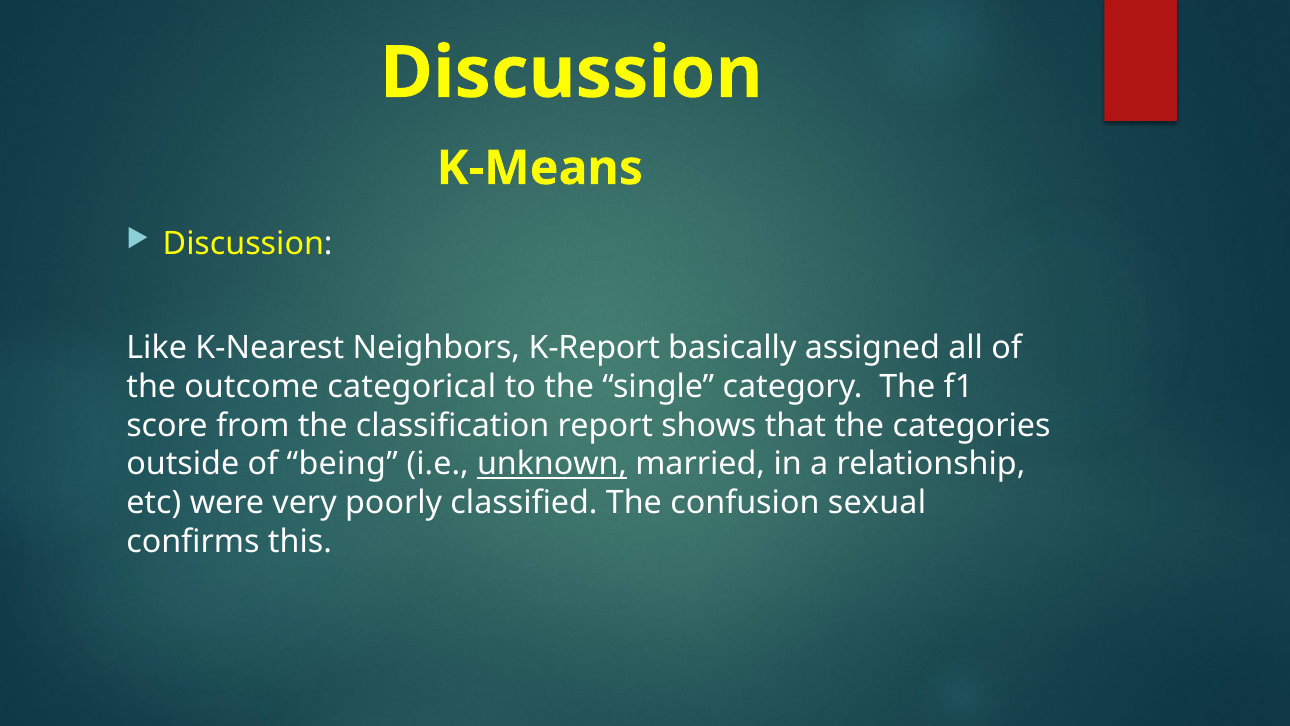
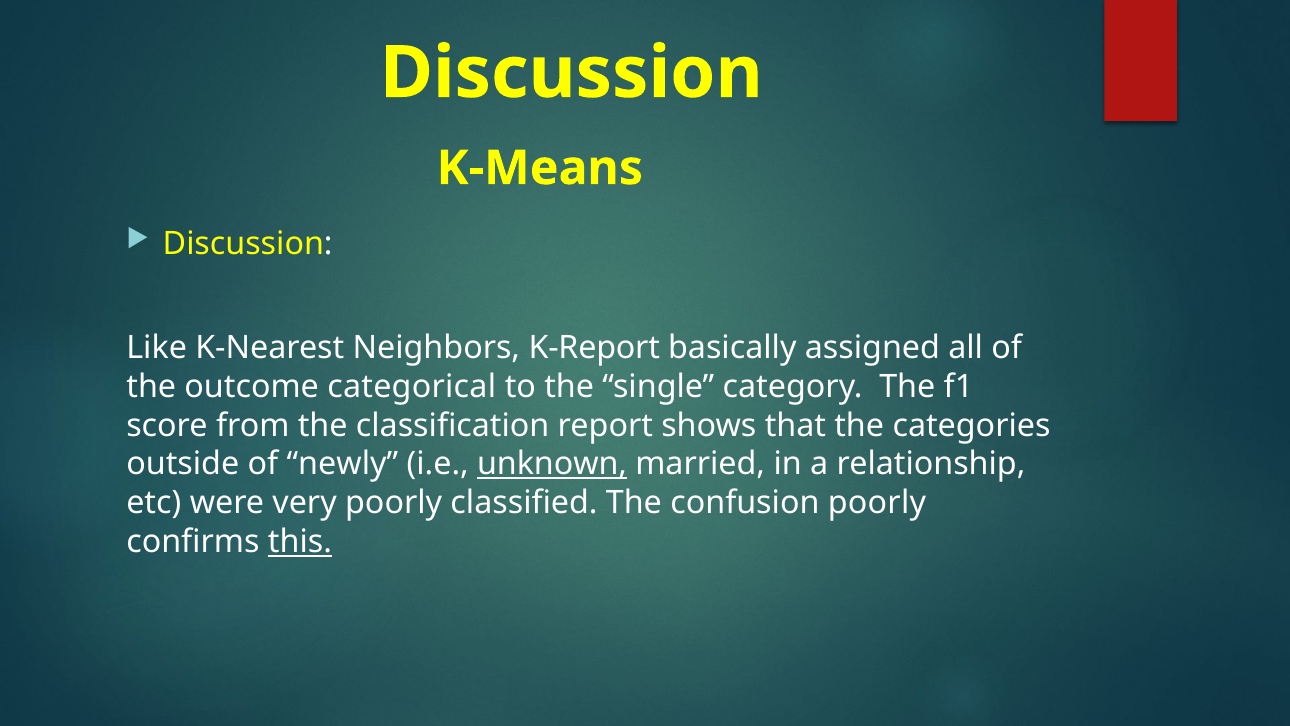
being: being -> newly
confusion sexual: sexual -> poorly
this underline: none -> present
